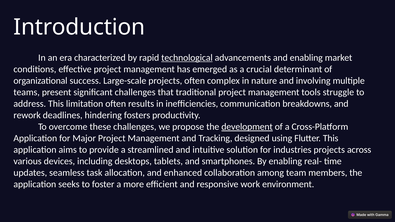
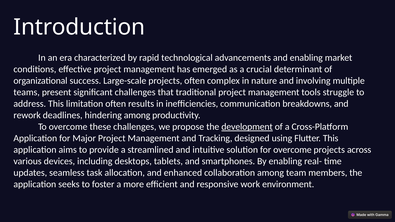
technological underline: present -> none
hindering fosters: fosters -> among
for industries: industries -> overcome
